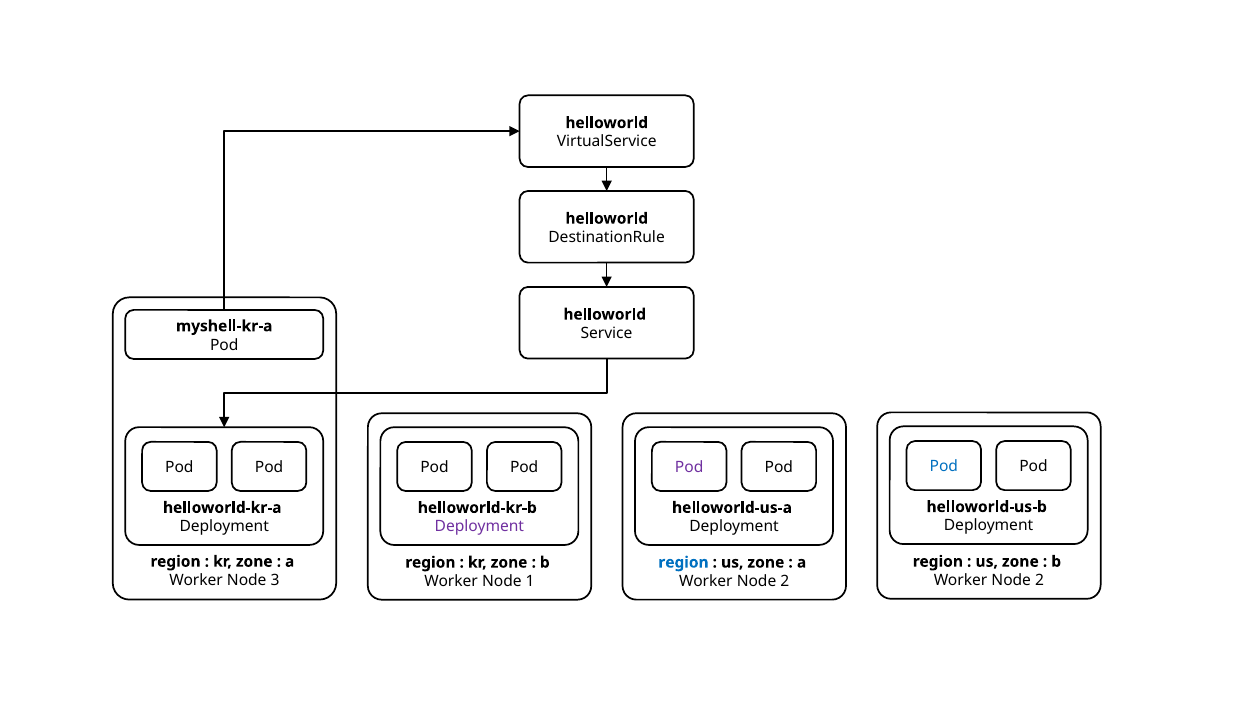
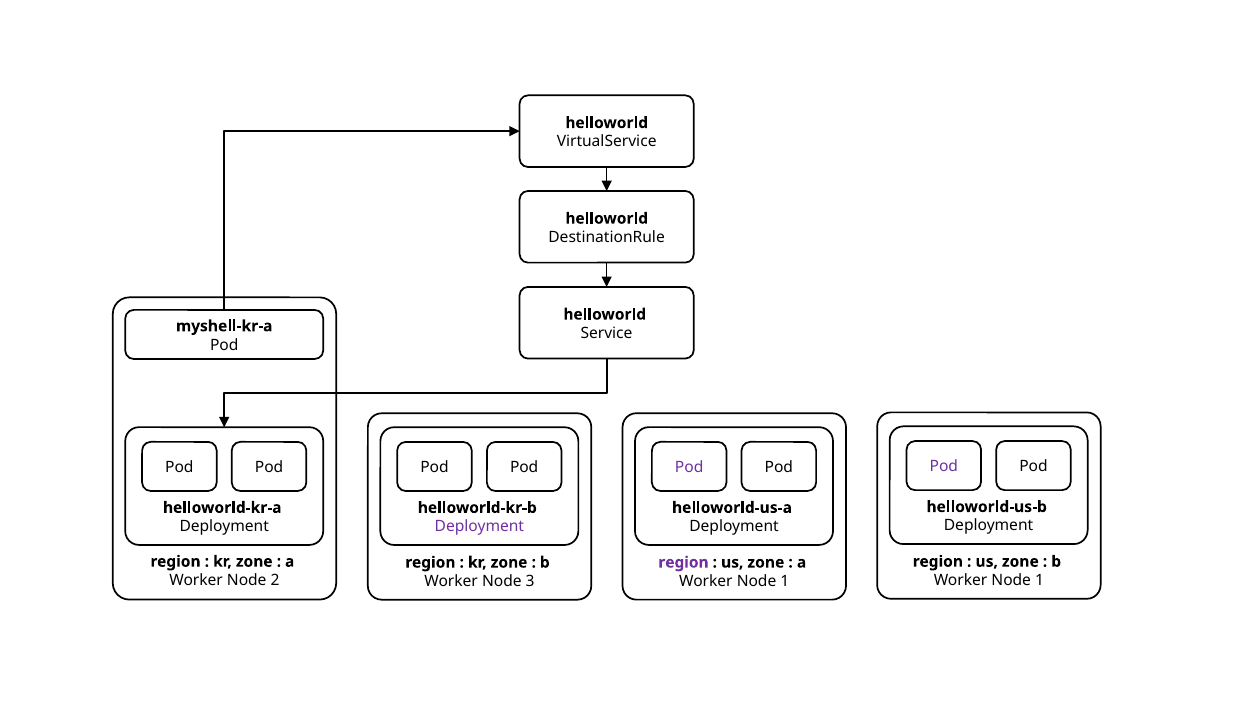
Pod at (944, 467) colour: blue -> purple
region at (683, 562) colour: blue -> purple
3: 3 -> 2
2 at (1040, 580): 2 -> 1
1: 1 -> 3
2 at (785, 581): 2 -> 1
